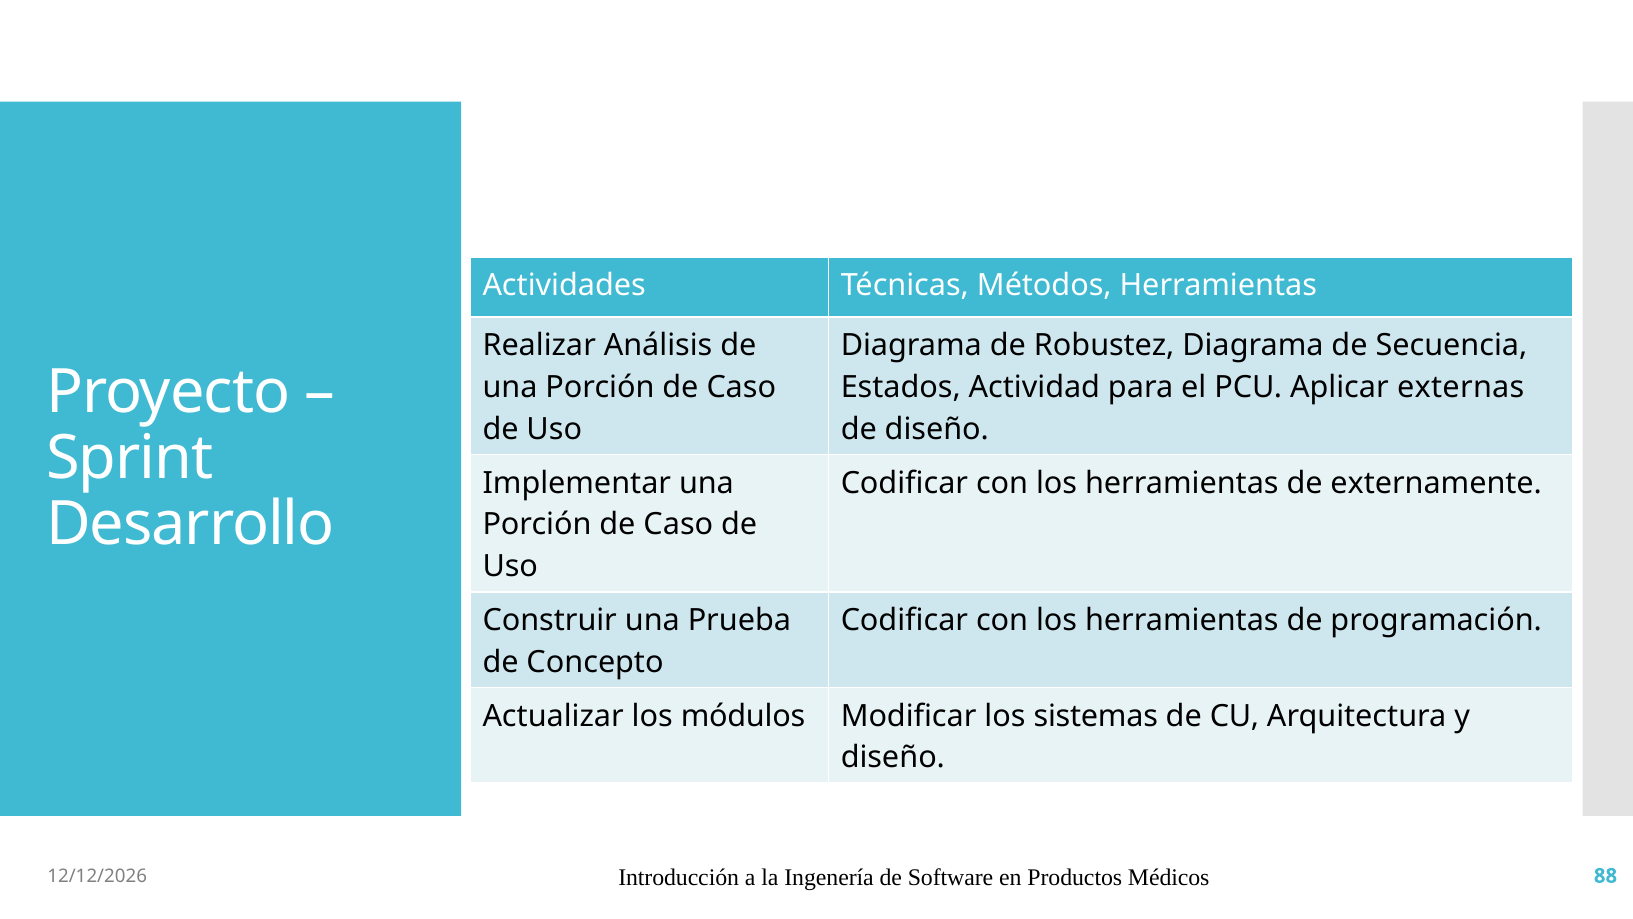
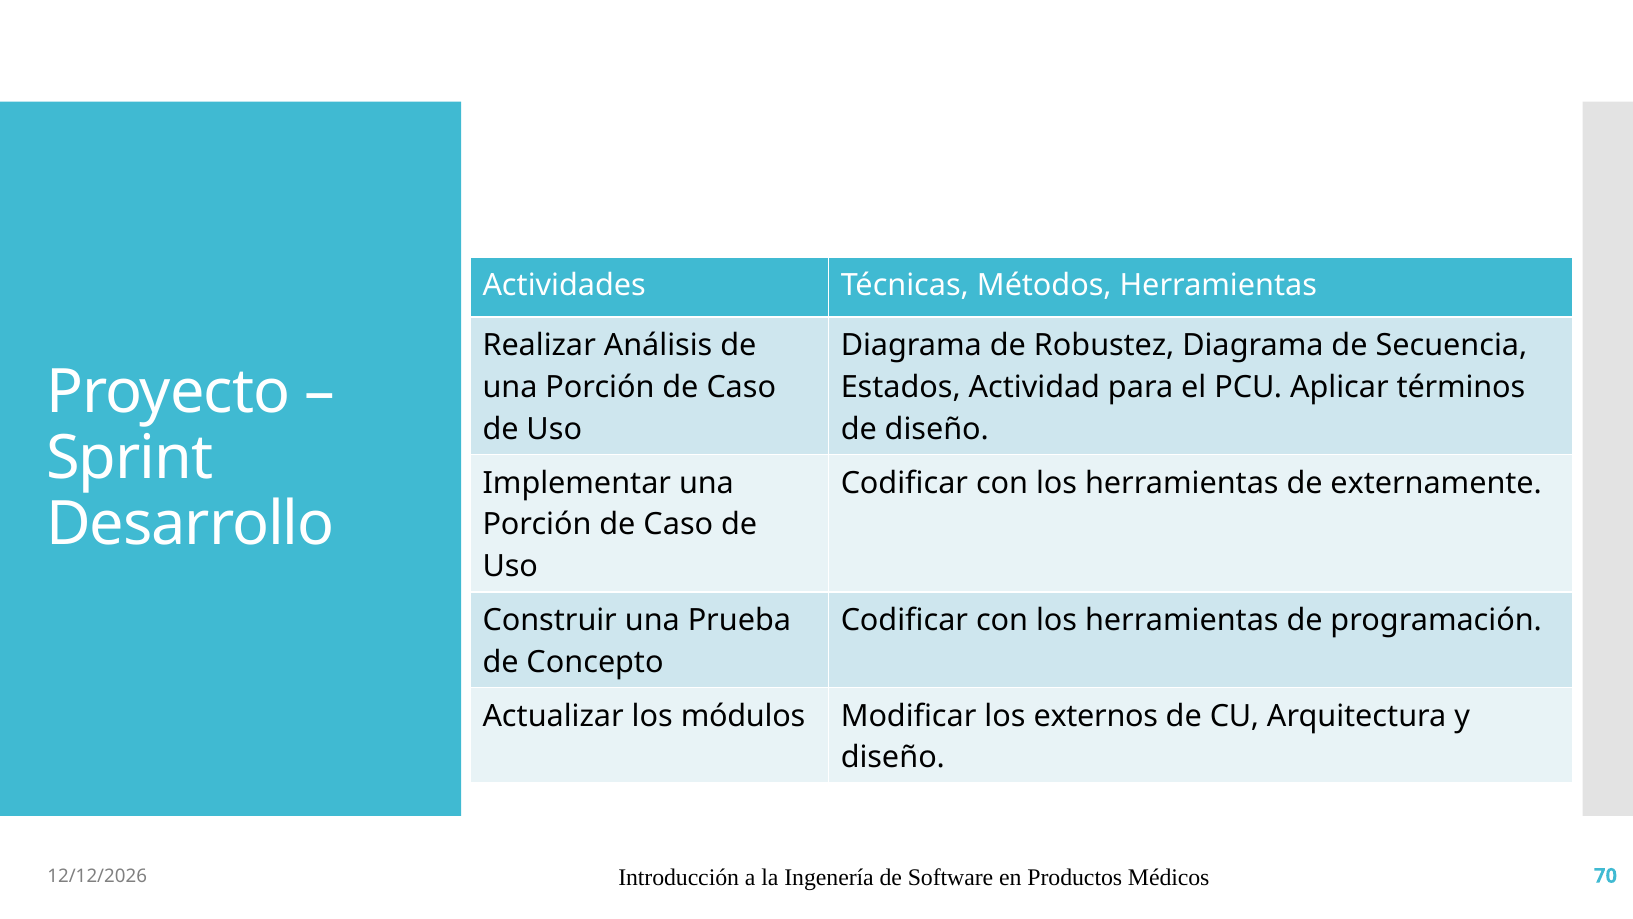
externas: externas -> términos
sistemas: sistemas -> externos
88: 88 -> 70
